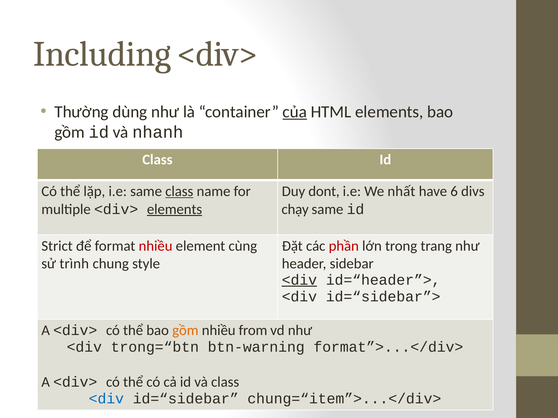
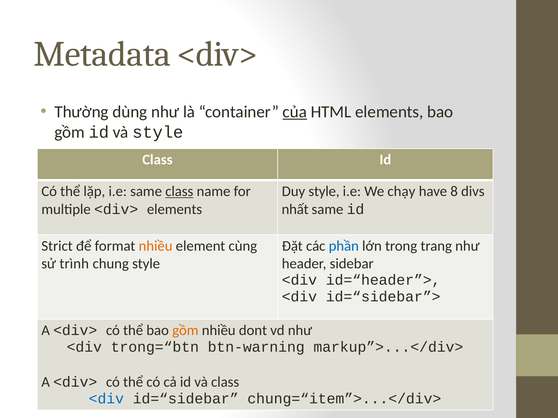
Including: Including -> Metadata
và nhanh: nhanh -> style
Duy dont: dont -> style
nhất: nhất -> chạy
6: 6 -> 8
elements at (175, 209) underline: present -> none
chạy: chạy -> nhất
nhiều at (156, 246) colour: red -> orange
phần colour: red -> blue
<div at (299, 280) underline: present -> none
from: from -> dont
format”>...</div>: format”>...</div> -> markup”>...</div>
